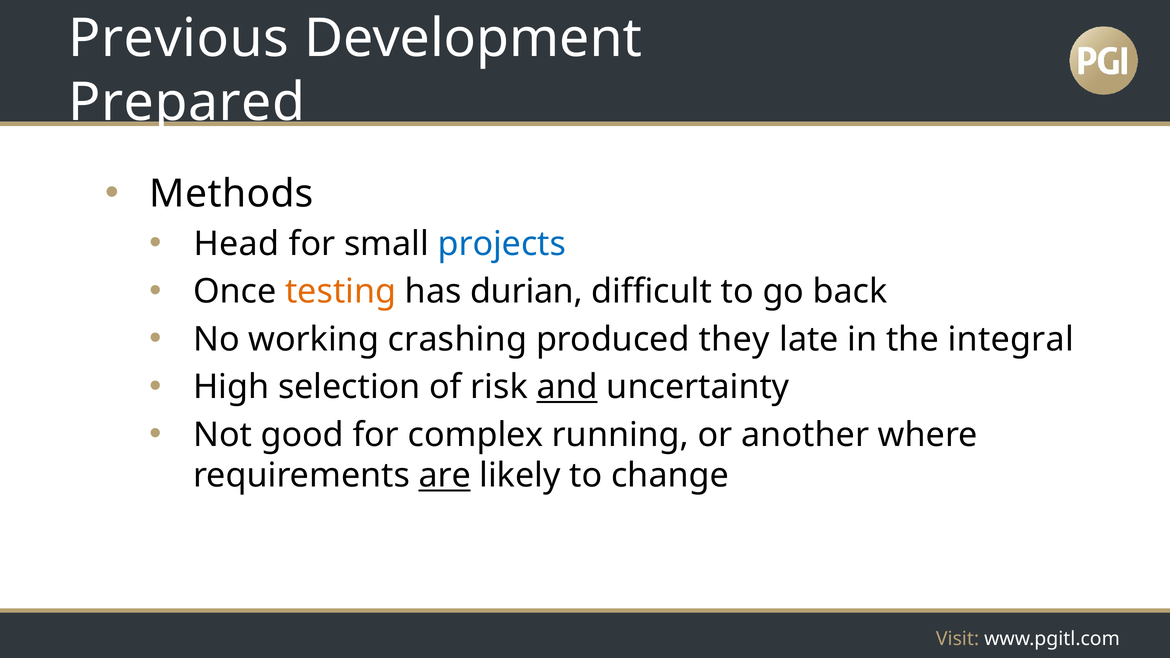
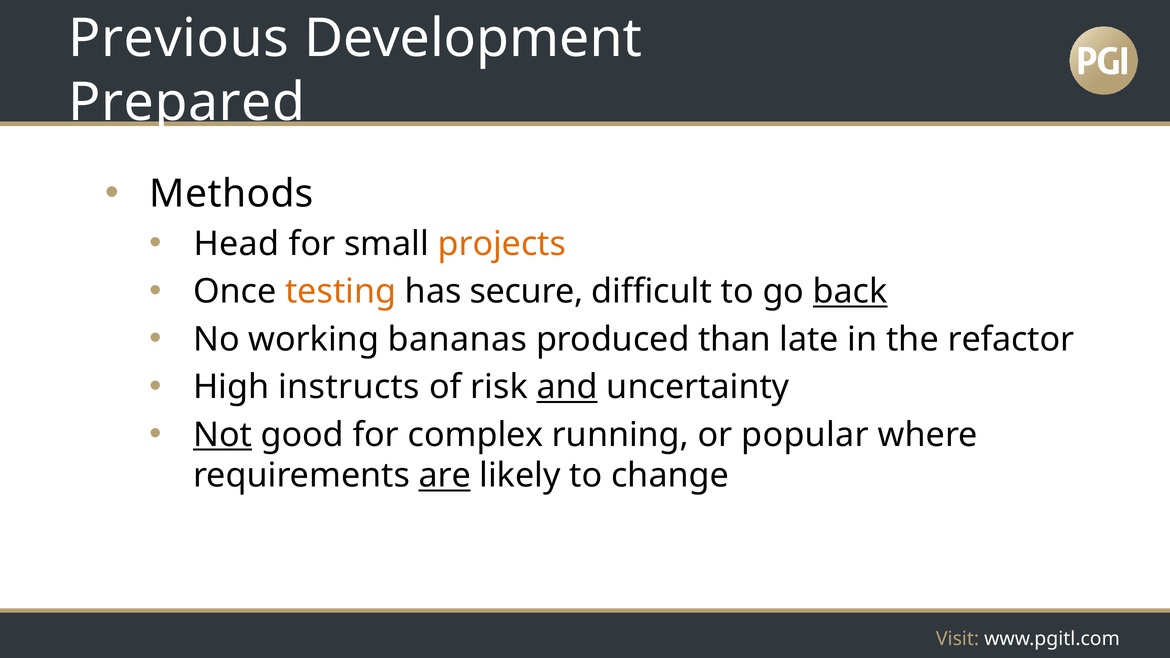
projects colour: blue -> orange
durian: durian -> secure
back underline: none -> present
crashing: crashing -> bananas
they: they -> than
integral: integral -> refactor
selection: selection -> instructs
Not underline: none -> present
another: another -> popular
